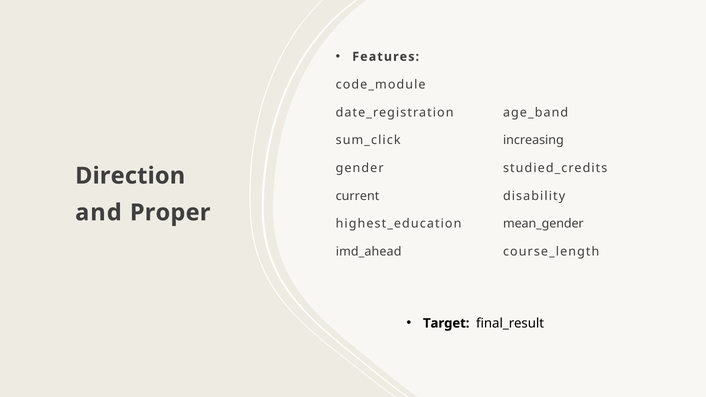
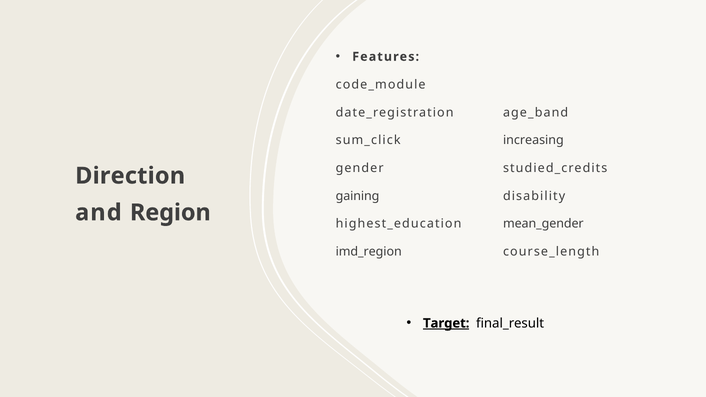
current: current -> gaining
Proper: Proper -> Region
imd_ahead: imd_ahead -> imd_region
Target underline: none -> present
